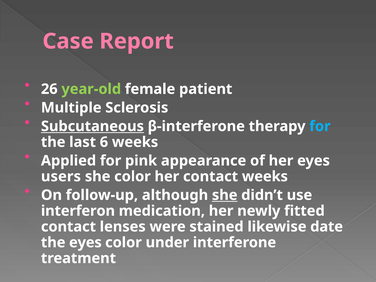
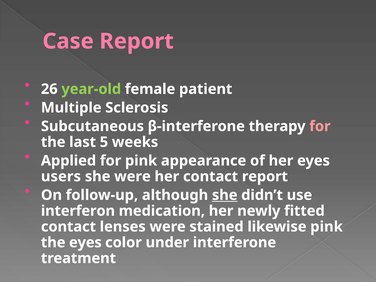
Subcutaneous underline: present -> none
for at (320, 126) colour: light blue -> pink
6: 6 -> 5
she color: color -> were
contact weeks: weeks -> report
likewise date: date -> pink
